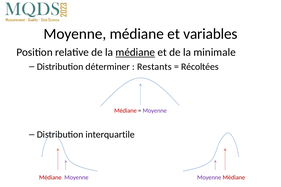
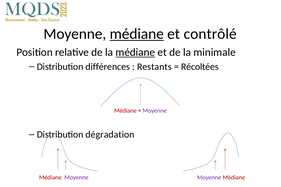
médiane at (137, 34) underline: none -> present
variables: variables -> contrôlé
déterminer: déterminer -> différences
interquartile: interquartile -> dégradation
